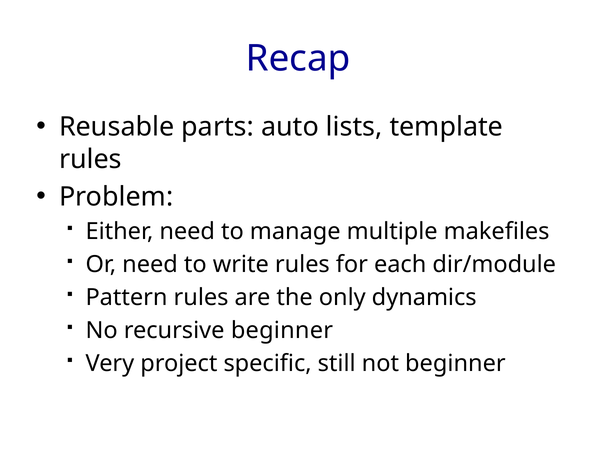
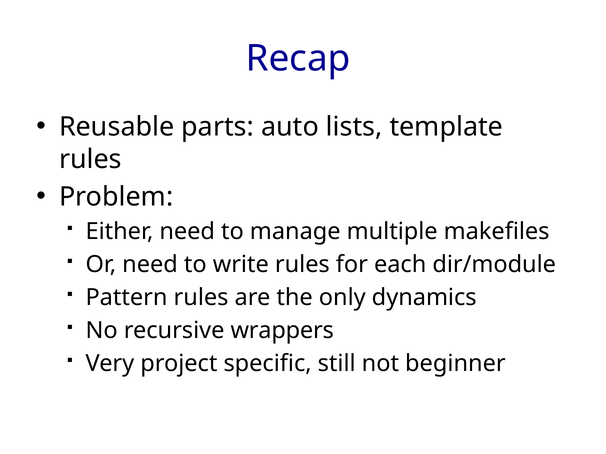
recursive beginner: beginner -> wrappers
